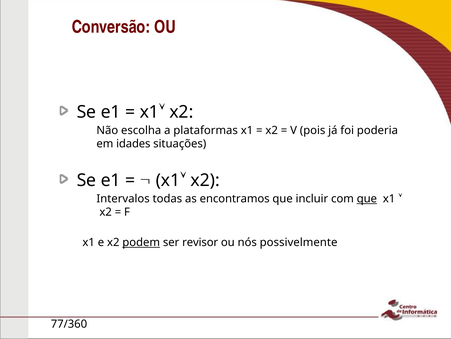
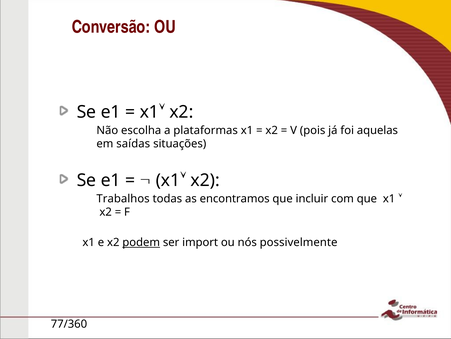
poderia: poderia -> aquelas
idades: idades -> saídas
Intervalos: Intervalos -> Trabalhos
que at (367, 198) underline: present -> none
revisor: revisor -> import
